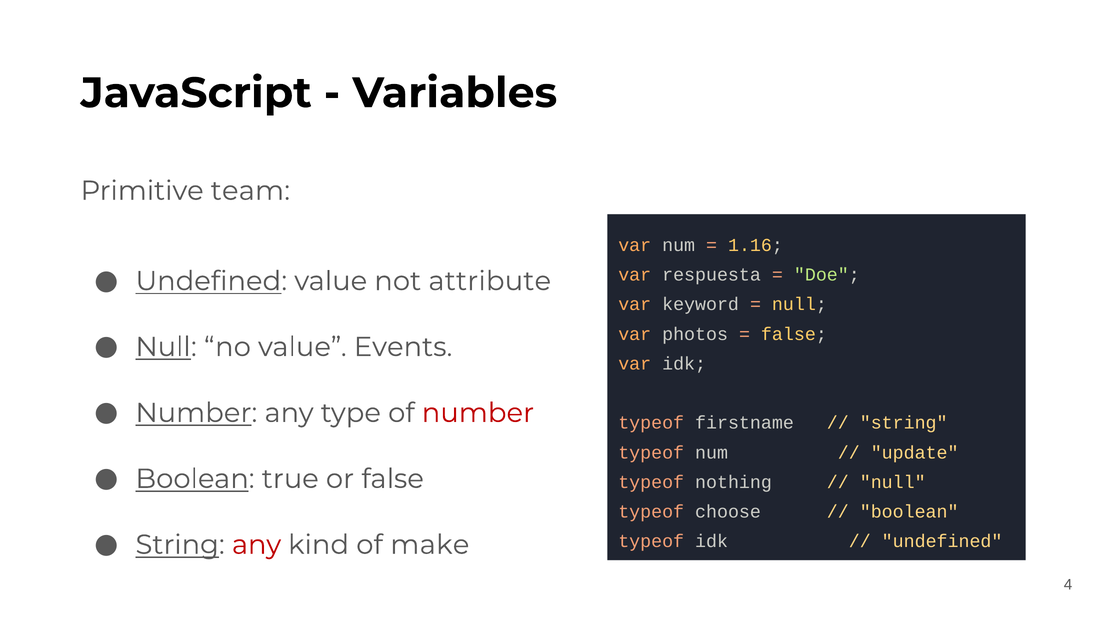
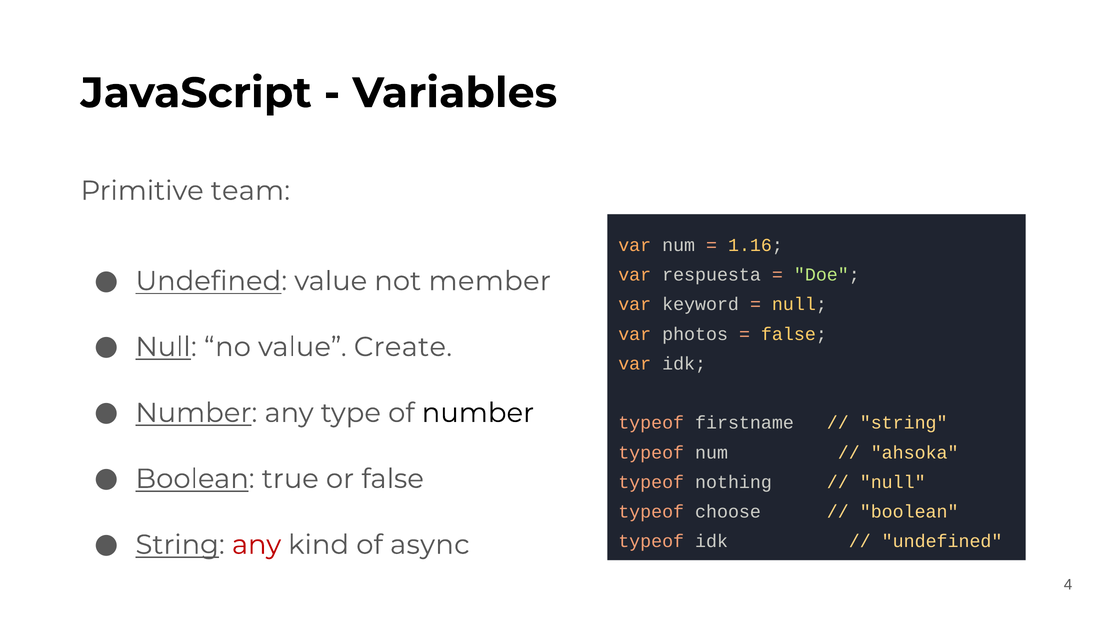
attribute: attribute -> member
Events: Events -> Create
number at (478, 413) colour: red -> black
update: update -> ahsoka
make: make -> async
